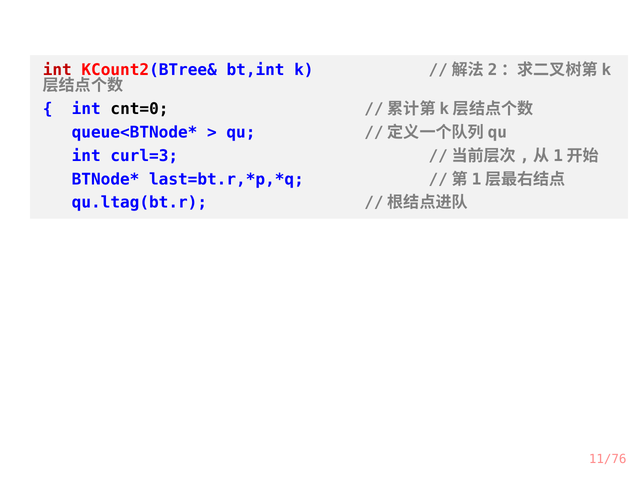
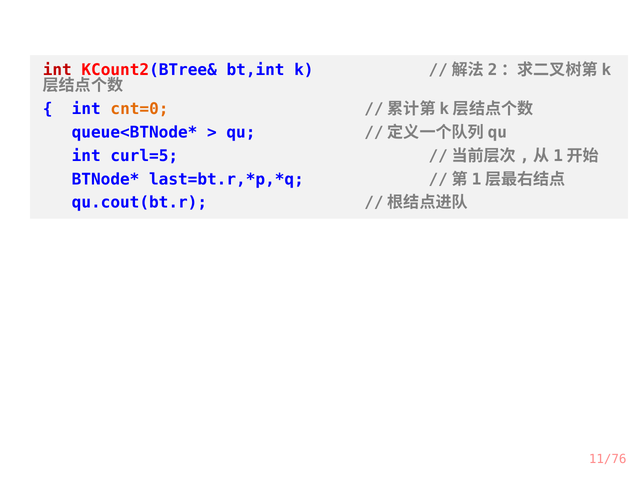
cnt=0 colour: black -> orange
curl=3: curl=3 -> curl=5
qu.ltag(bt.r: qu.ltag(bt.r -> qu.cout(bt.r
